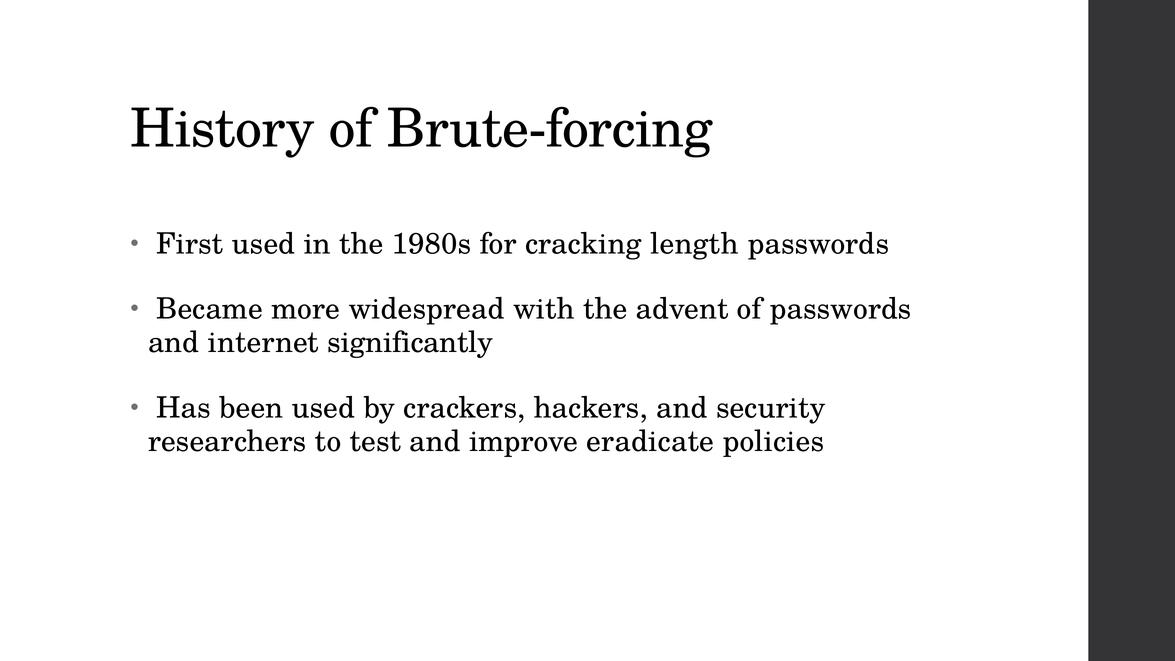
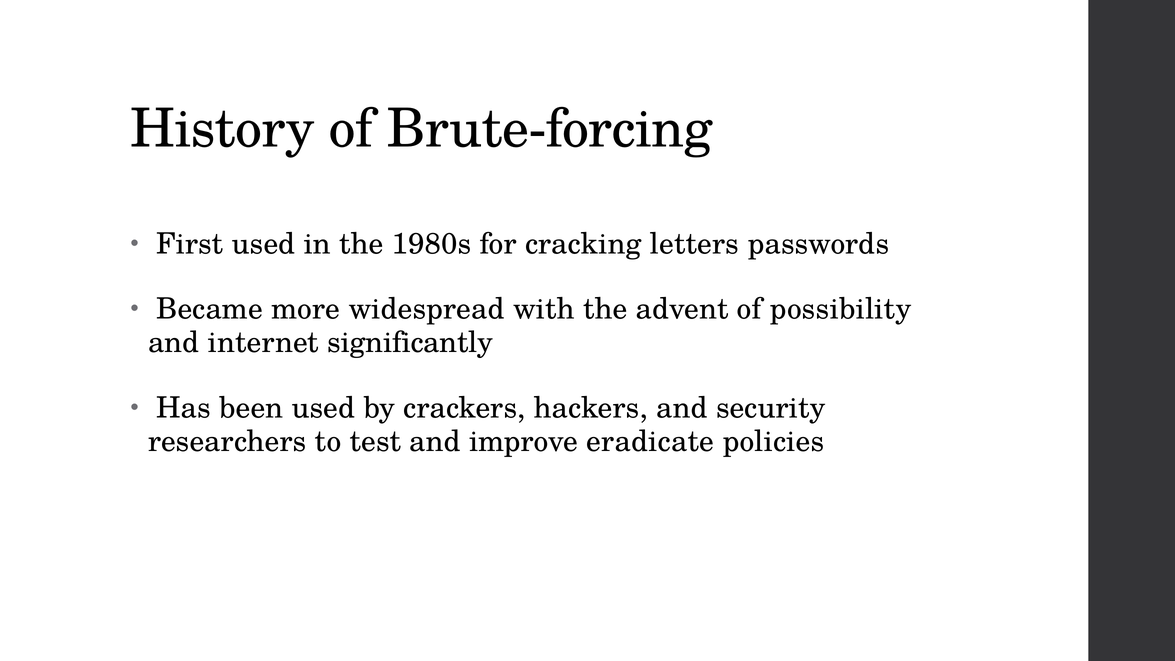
length: length -> letters
of passwords: passwords -> possibility
